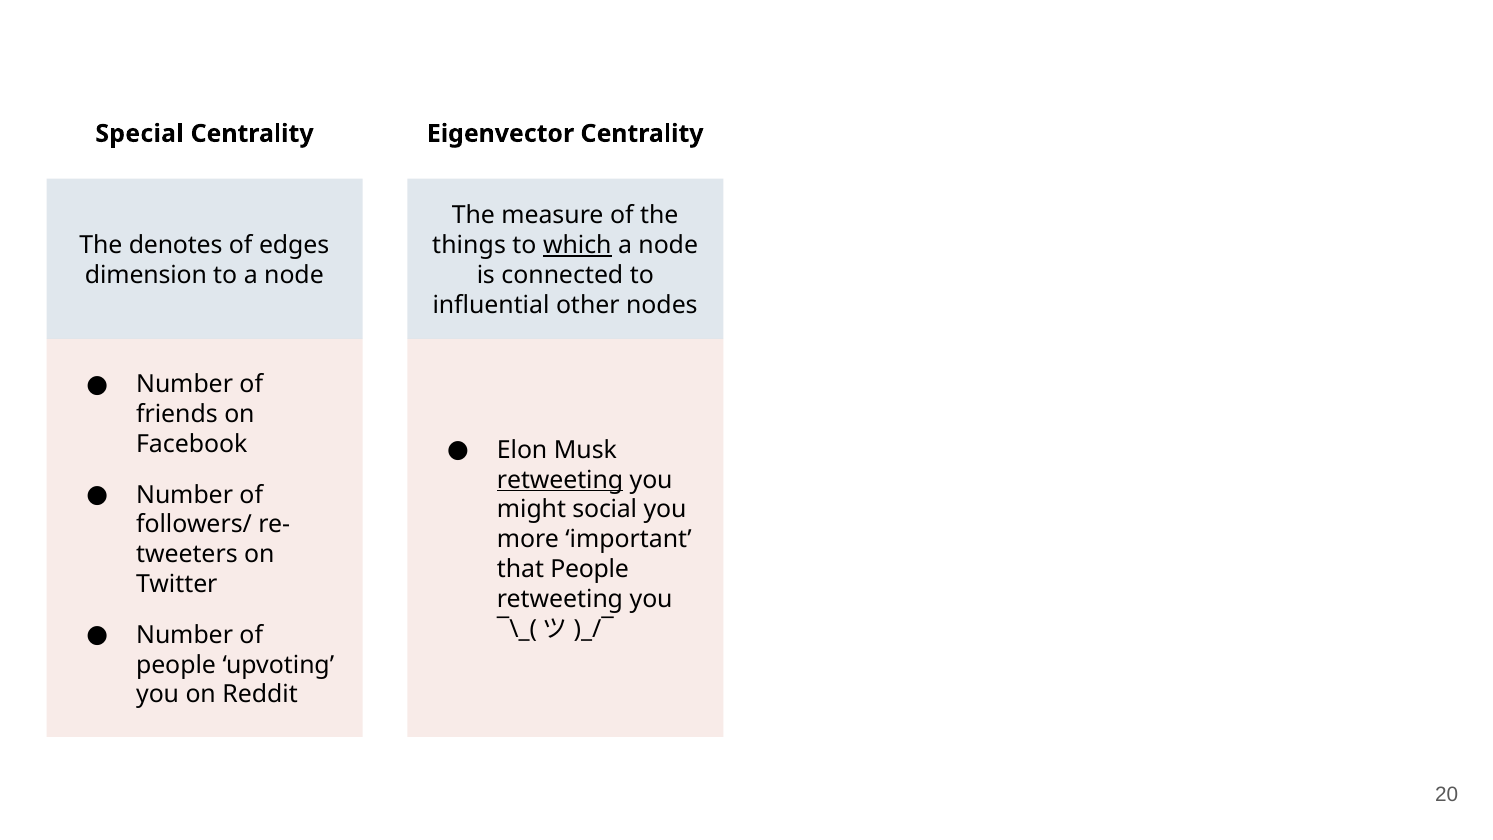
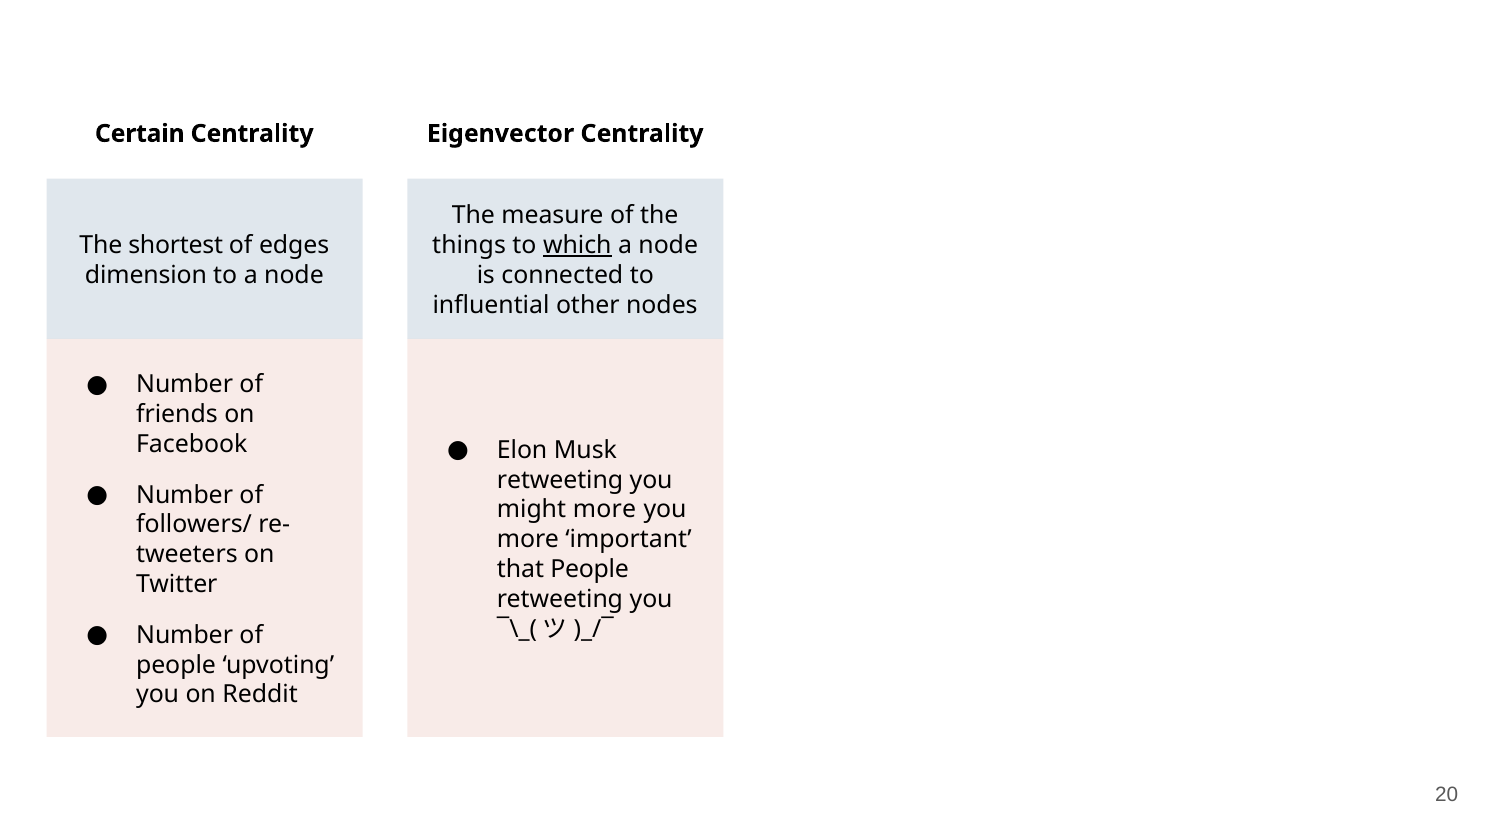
Special: Special -> Certain
denotes: denotes -> shortest
retweeting at (560, 480) underline: present -> none
might social: social -> more
